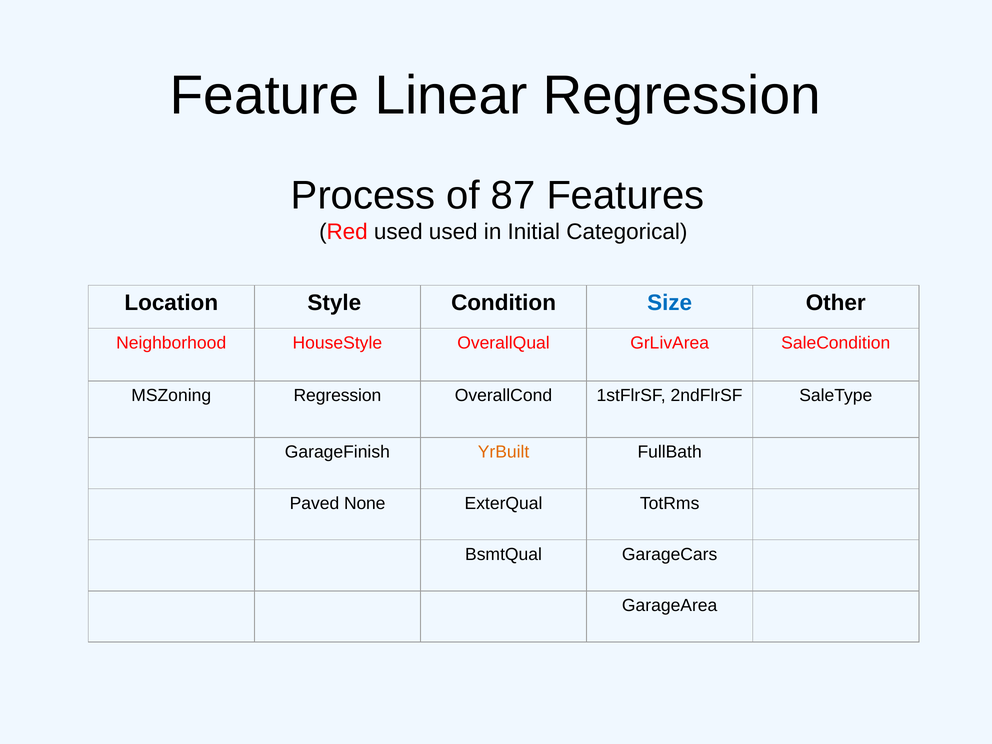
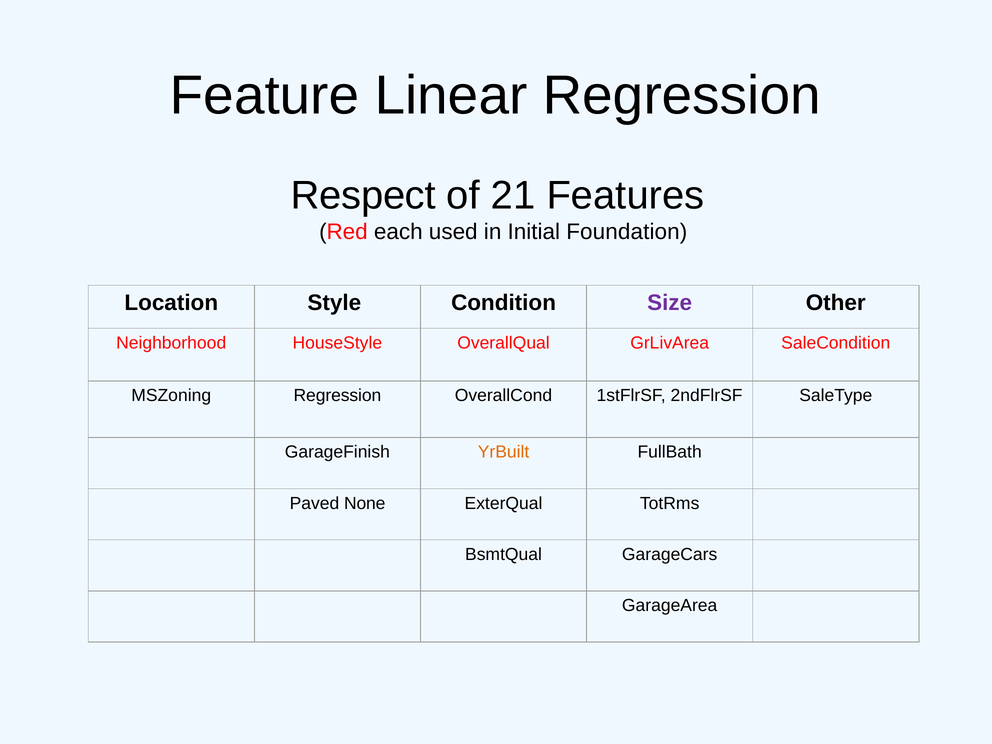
Process: Process -> Respect
87: 87 -> 21
Red used: used -> each
Categorical: Categorical -> Foundation
Size colour: blue -> purple
